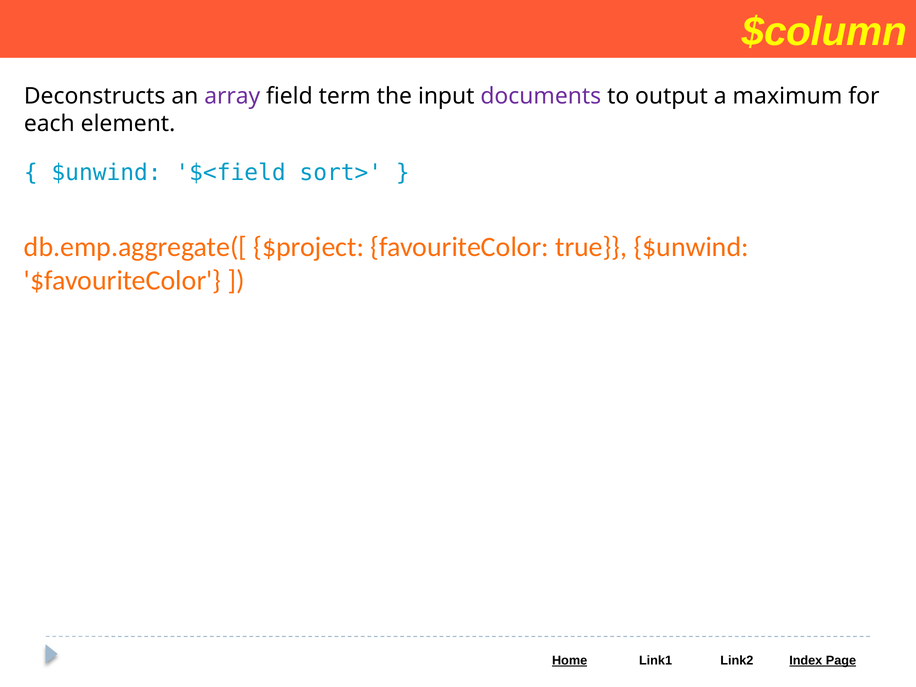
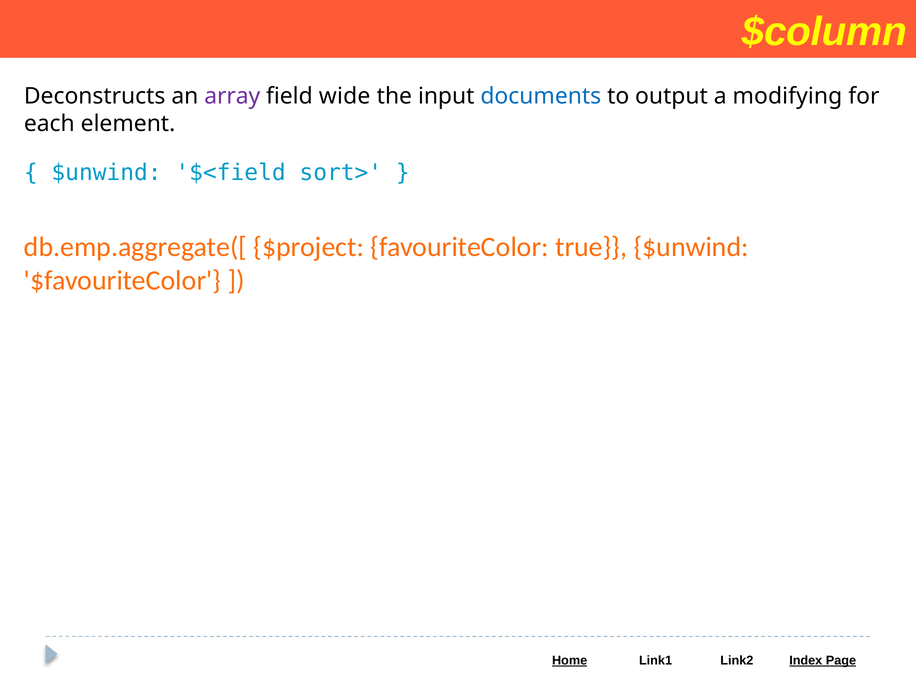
term: term -> wide
documents colour: purple -> blue
maximum: maximum -> modifying
